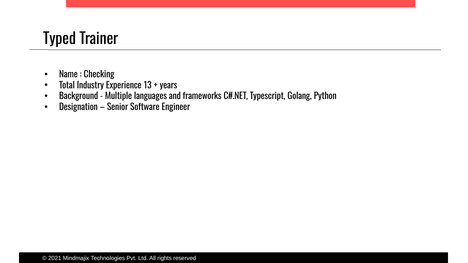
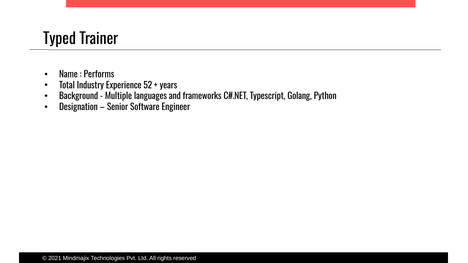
Checking: Checking -> Performs
13: 13 -> 52
